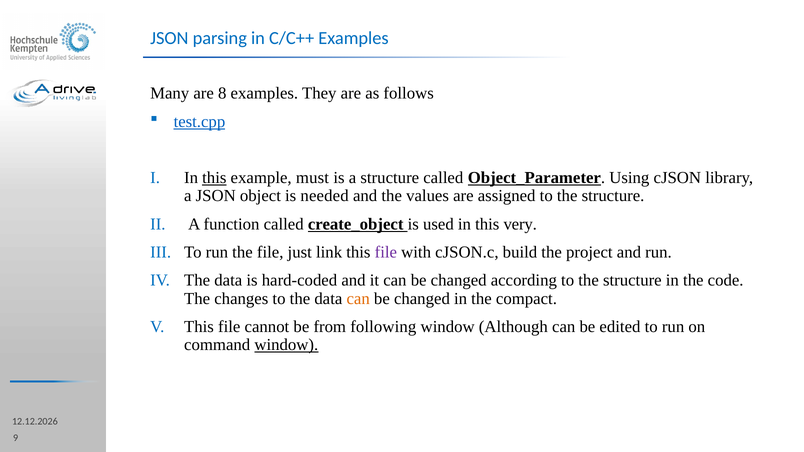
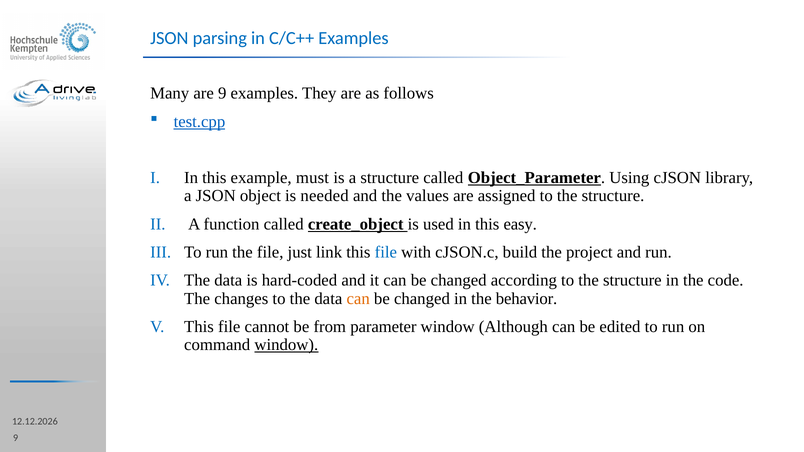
are 8: 8 -> 9
this at (214, 178) underline: present -> none
very: very -> easy
file at (386, 252) colour: purple -> blue
compact: compact -> behavior
following: following -> parameter
